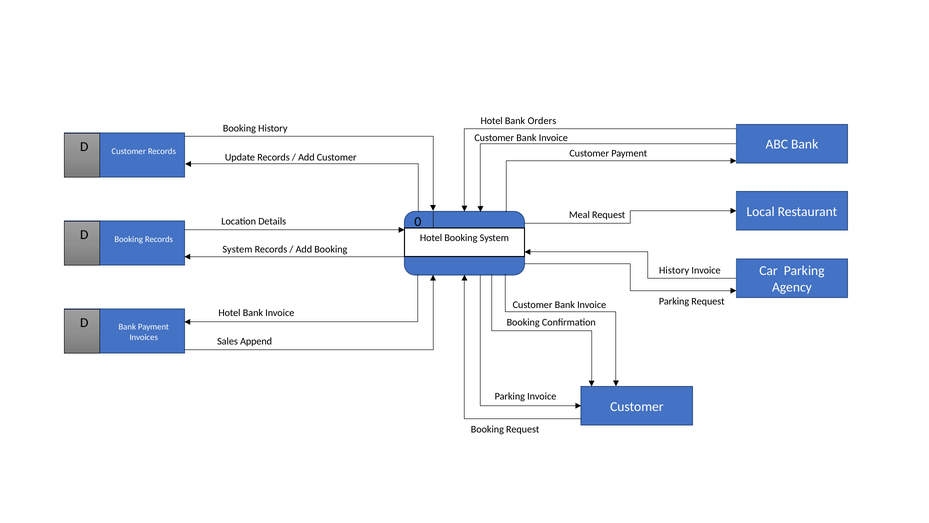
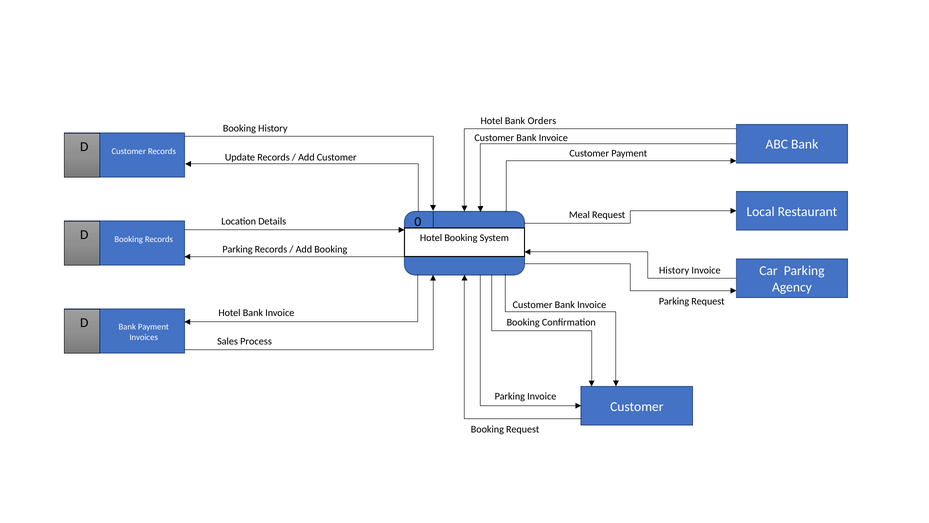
System at (237, 249): System -> Parking
Append: Append -> Process
